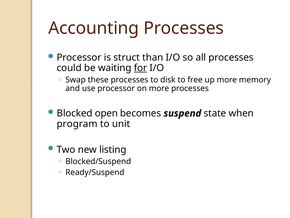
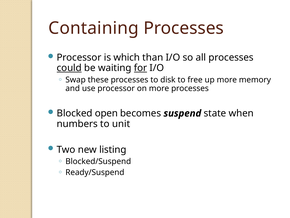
Accounting: Accounting -> Containing
struct: struct -> which
could underline: none -> present
program: program -> numbers
